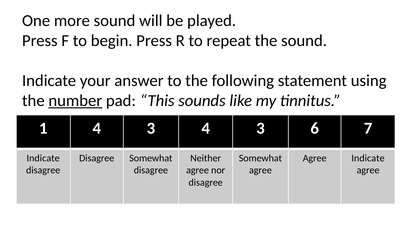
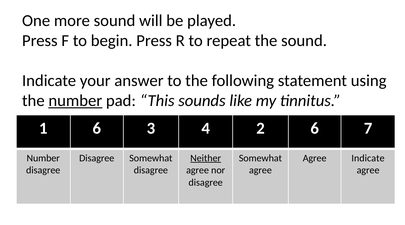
1 4: 4 -> 6
3 4 3: 3 -> 2
Indicate at (43, 158): Indicate -> Number
Neither underline: none -> present
